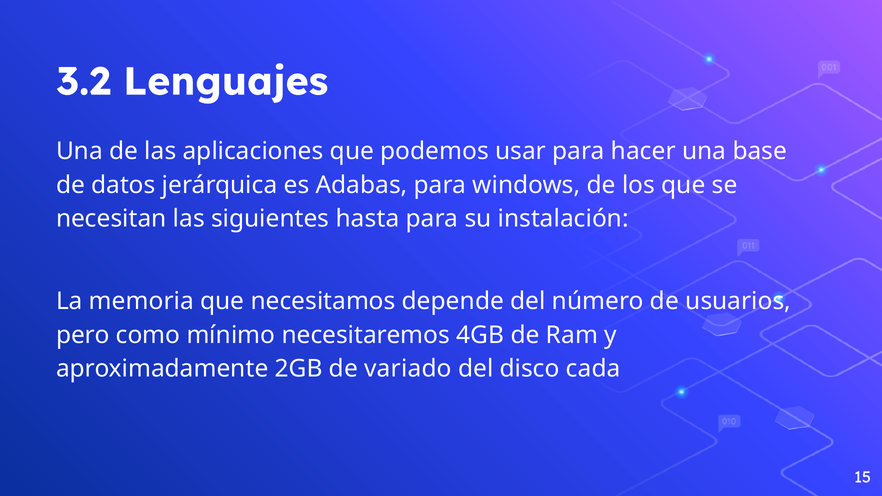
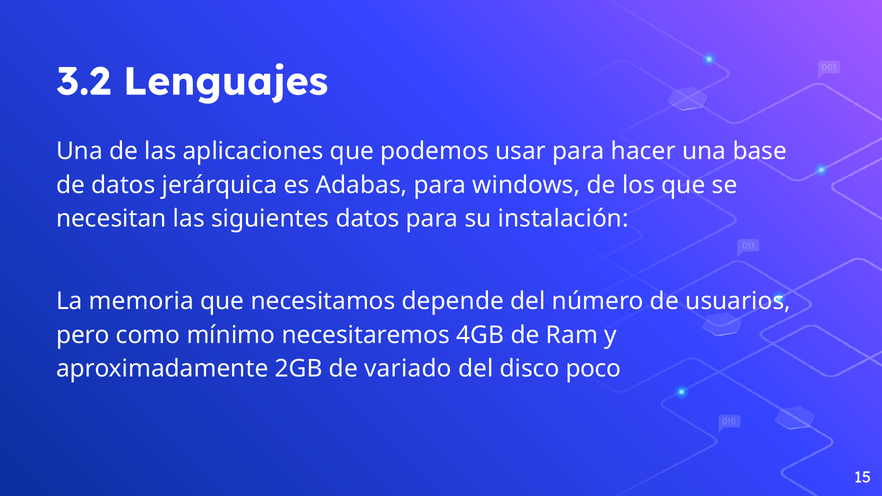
siguientes hasta: hasta -> datos
cada: cada -> poco
